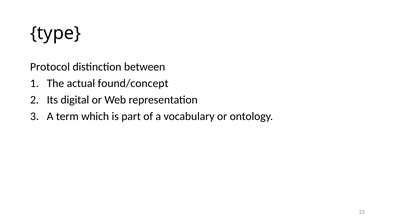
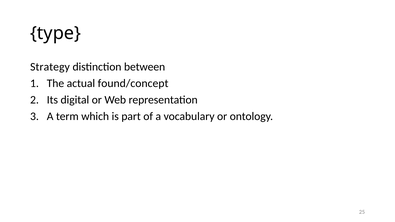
Protocol: Protocol -> Strategy
